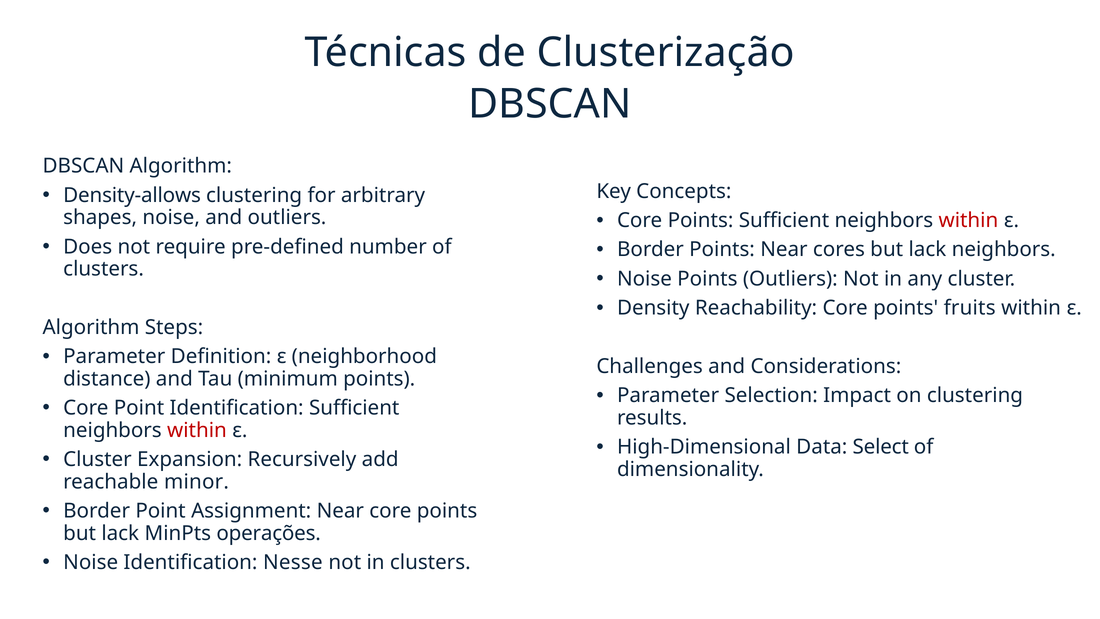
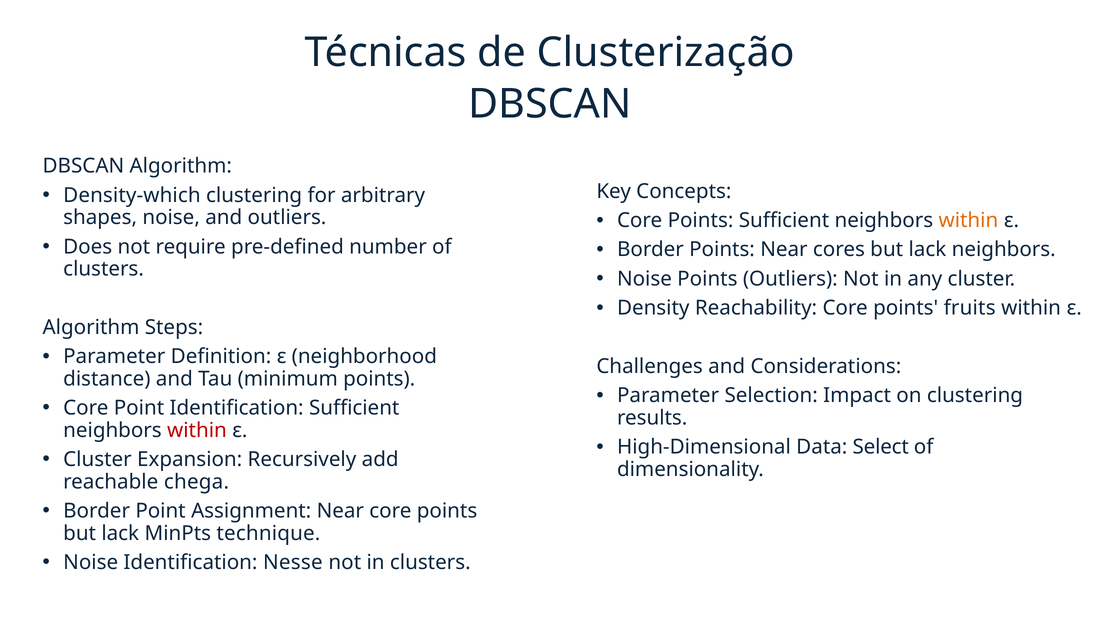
Density-allows: Density-allows -> Density-which
within at (968, 220) colour: red -> orange
minor: minor -> chega
operações: operações -> technique
